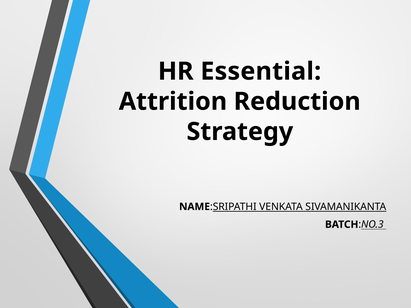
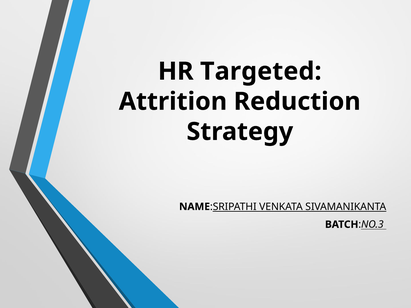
Essential: Essential -> Targeted
